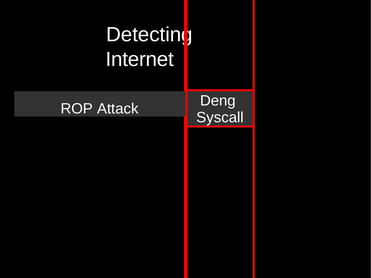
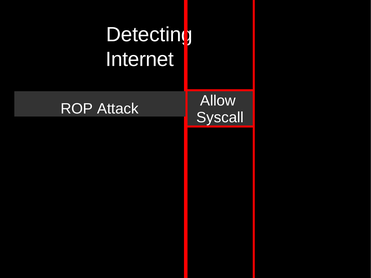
Deng: Deng -> Allow
